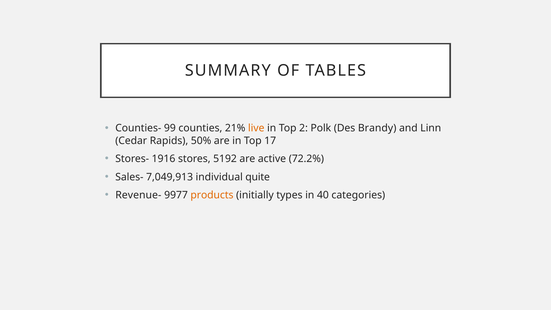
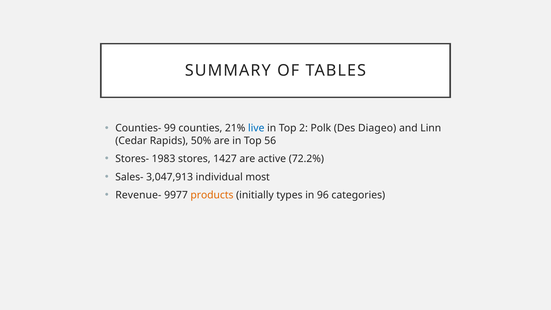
live colour: orange -> blue
Brandy: Brandy -> Diageo
17: 17 -> 56
1916: 1916 -> 1983
5192: 5192 -> 1427
7,049,913: 7,049,913 -> 3,047,913
quite: quite -> most
40: 40 -> 96
